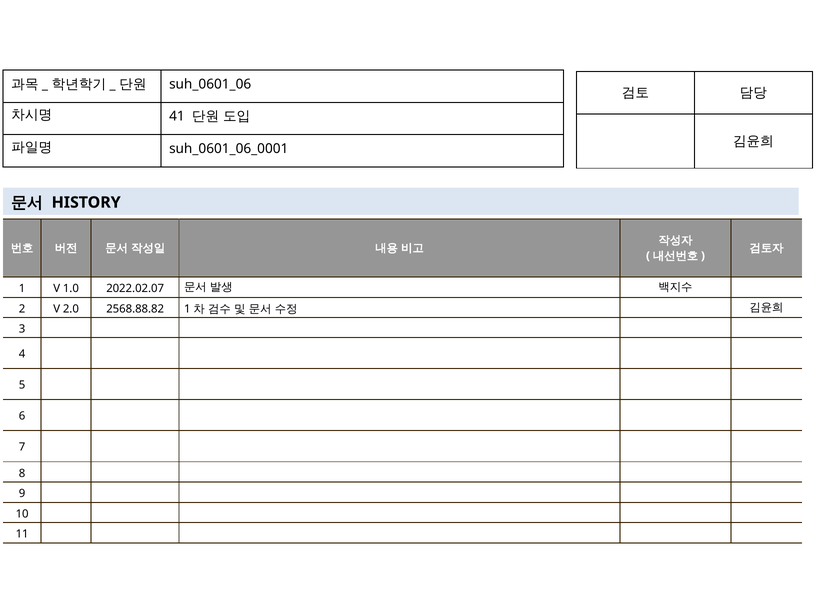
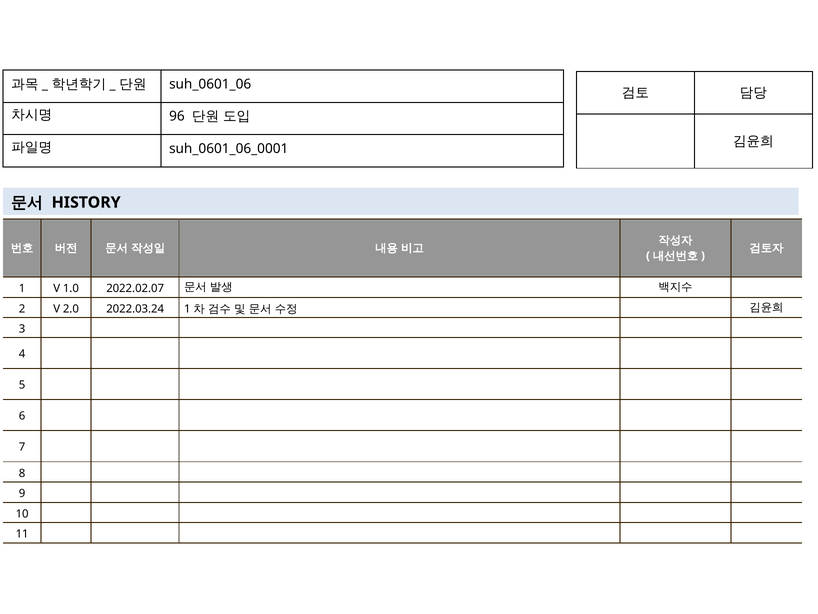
41: 41 -> 96
2568.88.82: 2568.88.82 -> 2022.03.24
